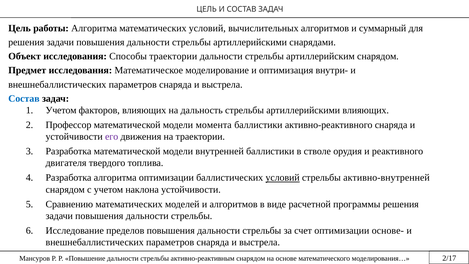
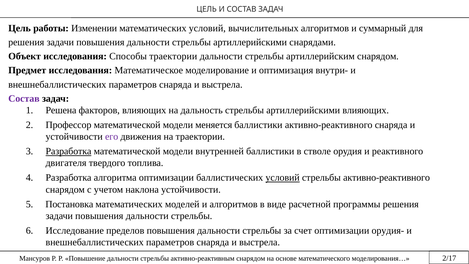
работы Алгоритма: Алгоритма -> Изменении
Состав at (24, 98) colour: blue -> purple
Учетом at (61, 110): Учетом -> Решена
момента: момента -> меняется
Разработка at (69, 151) underline: none -> present
стрельбы активно-внутренней: активно-внутренней -> активно-реактивного
Сравнению: Сравнению -> Постановка
основе-: основе- -> орудия-
